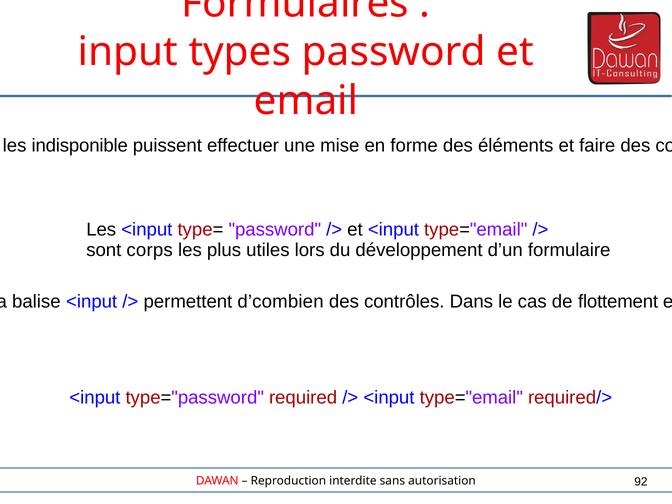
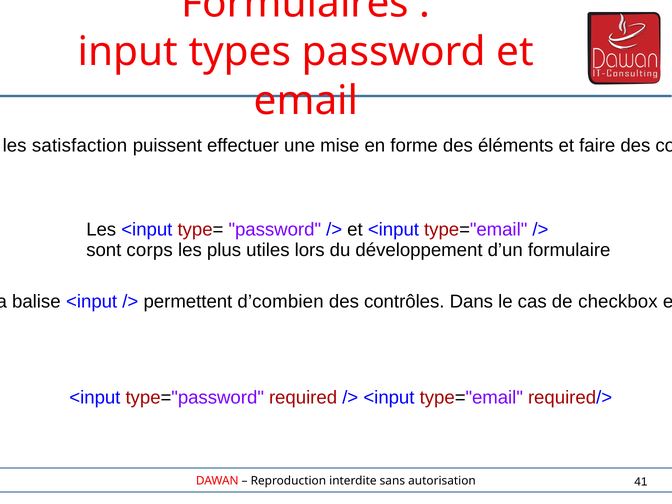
indisponible: indisponible -> satisfaction
flottement: flottement -> checkbox
92: 92 -> 41
